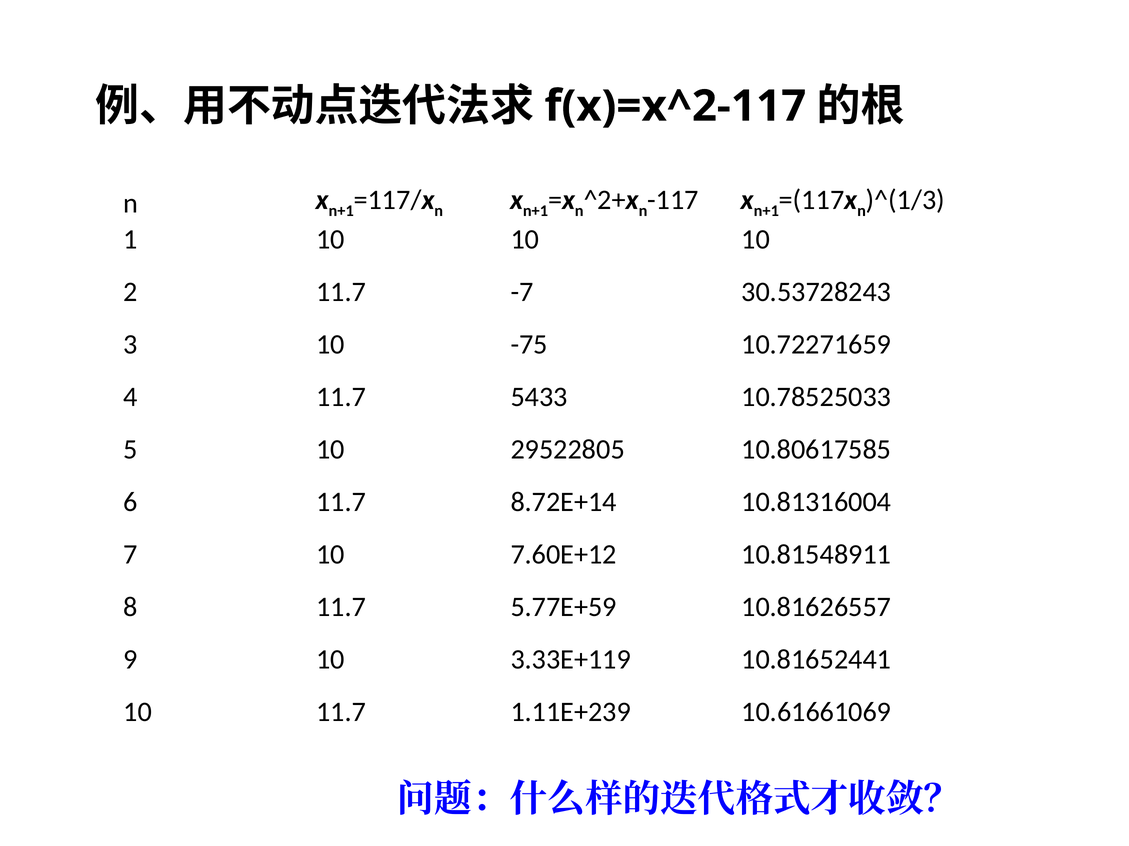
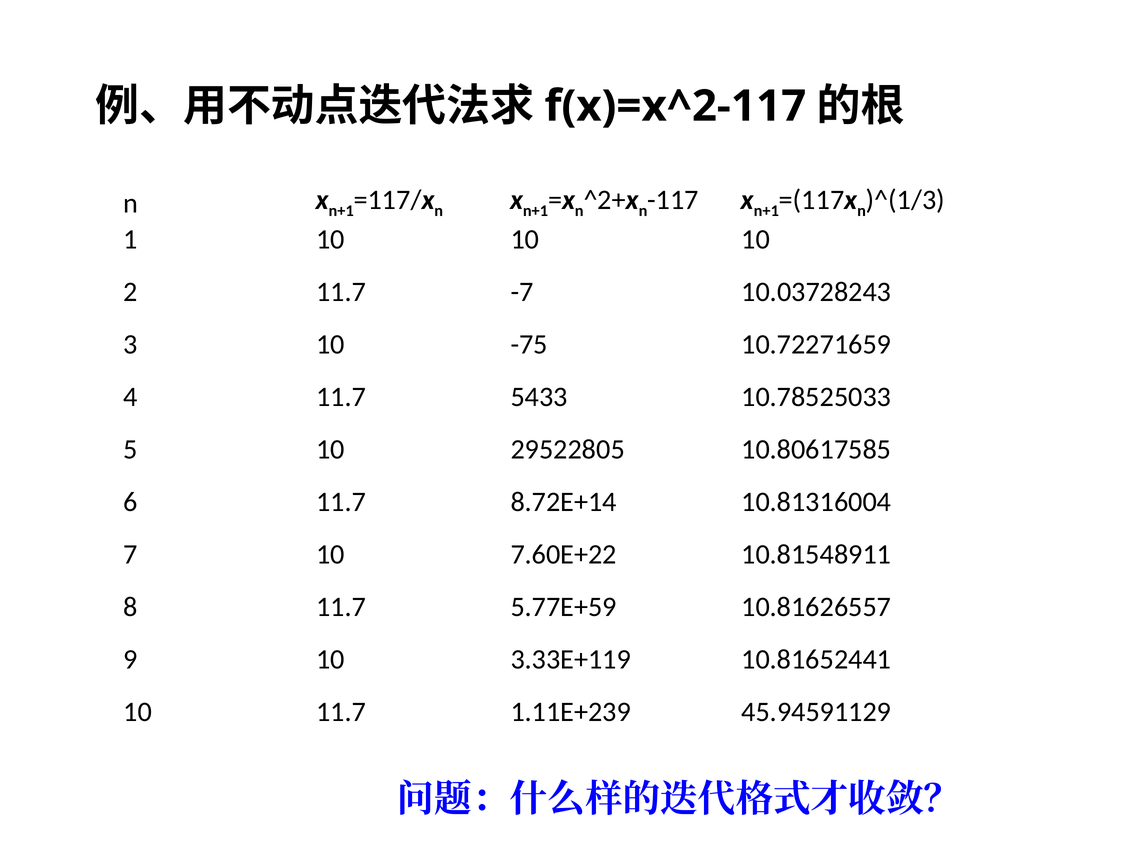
30.53728243: 30.53728243 -> 10.03728243
7.60E+12: 7.60E+12 -> 7.60E+22
10.61661069: 10.61661069 -> 45.94591129
